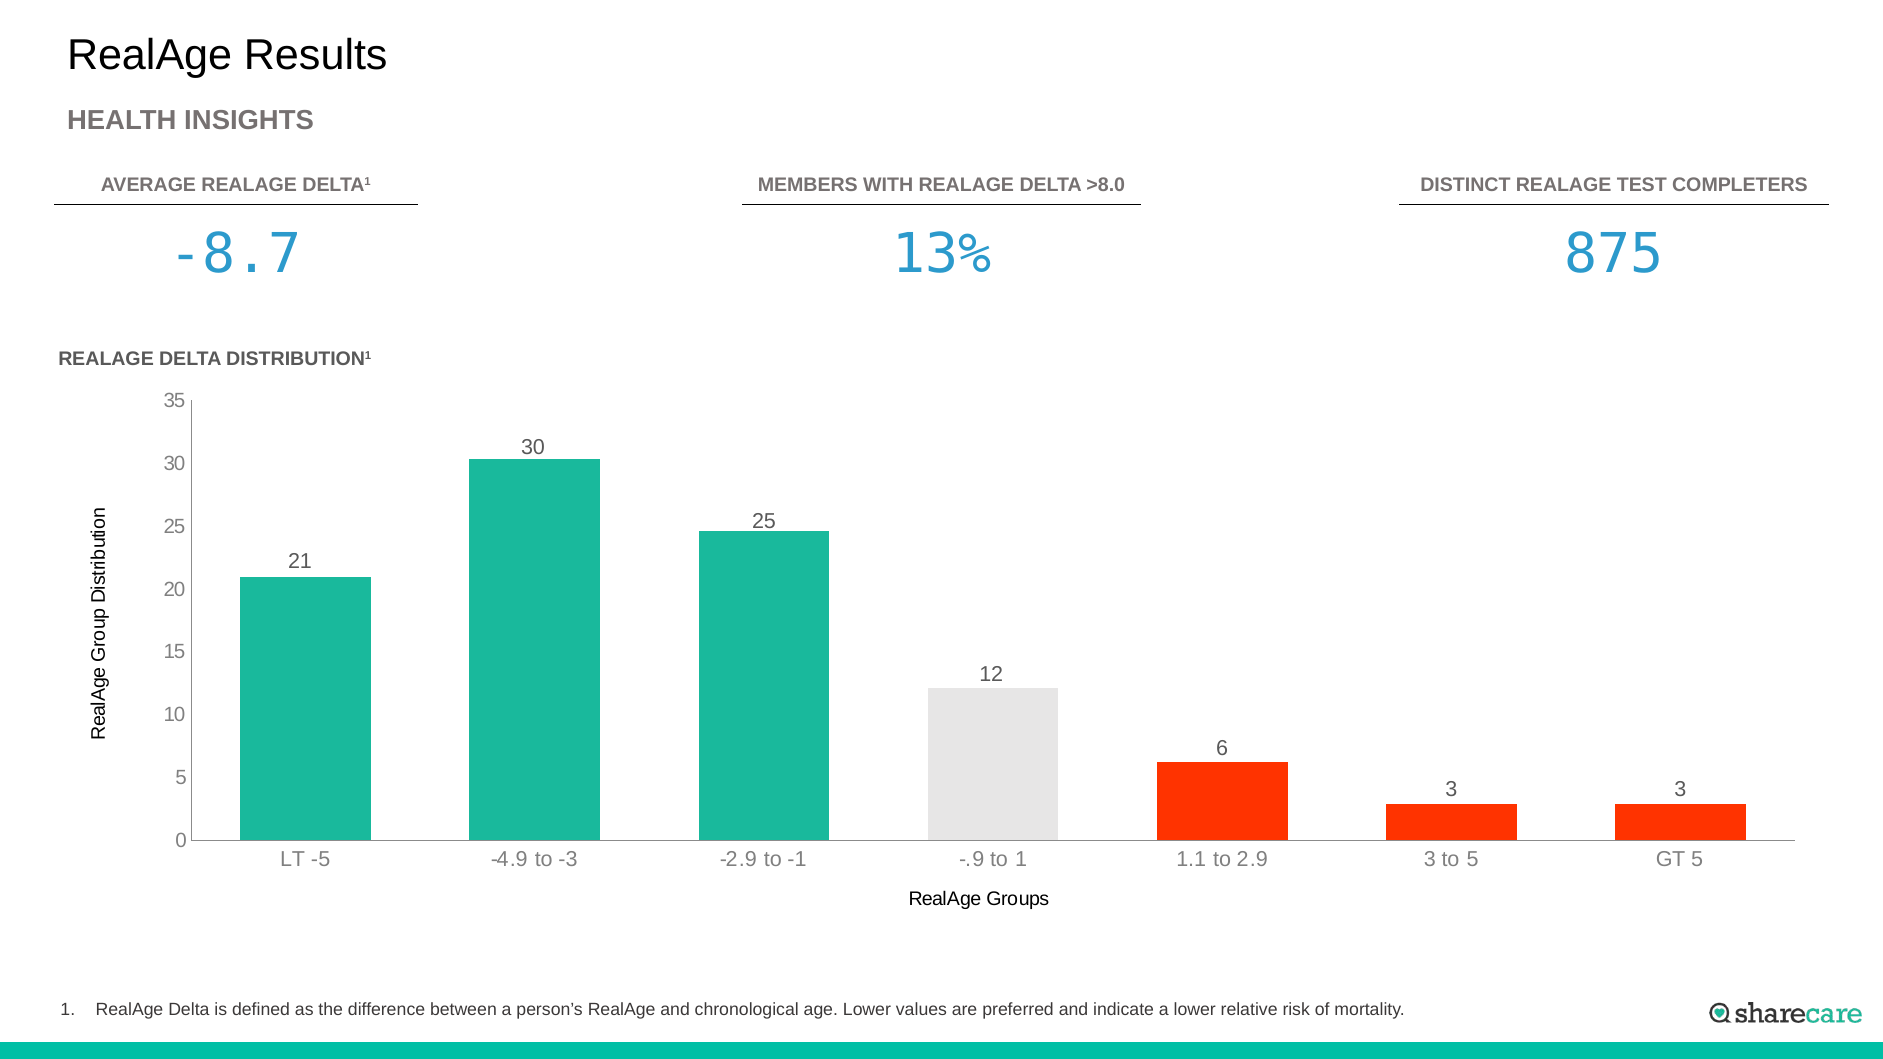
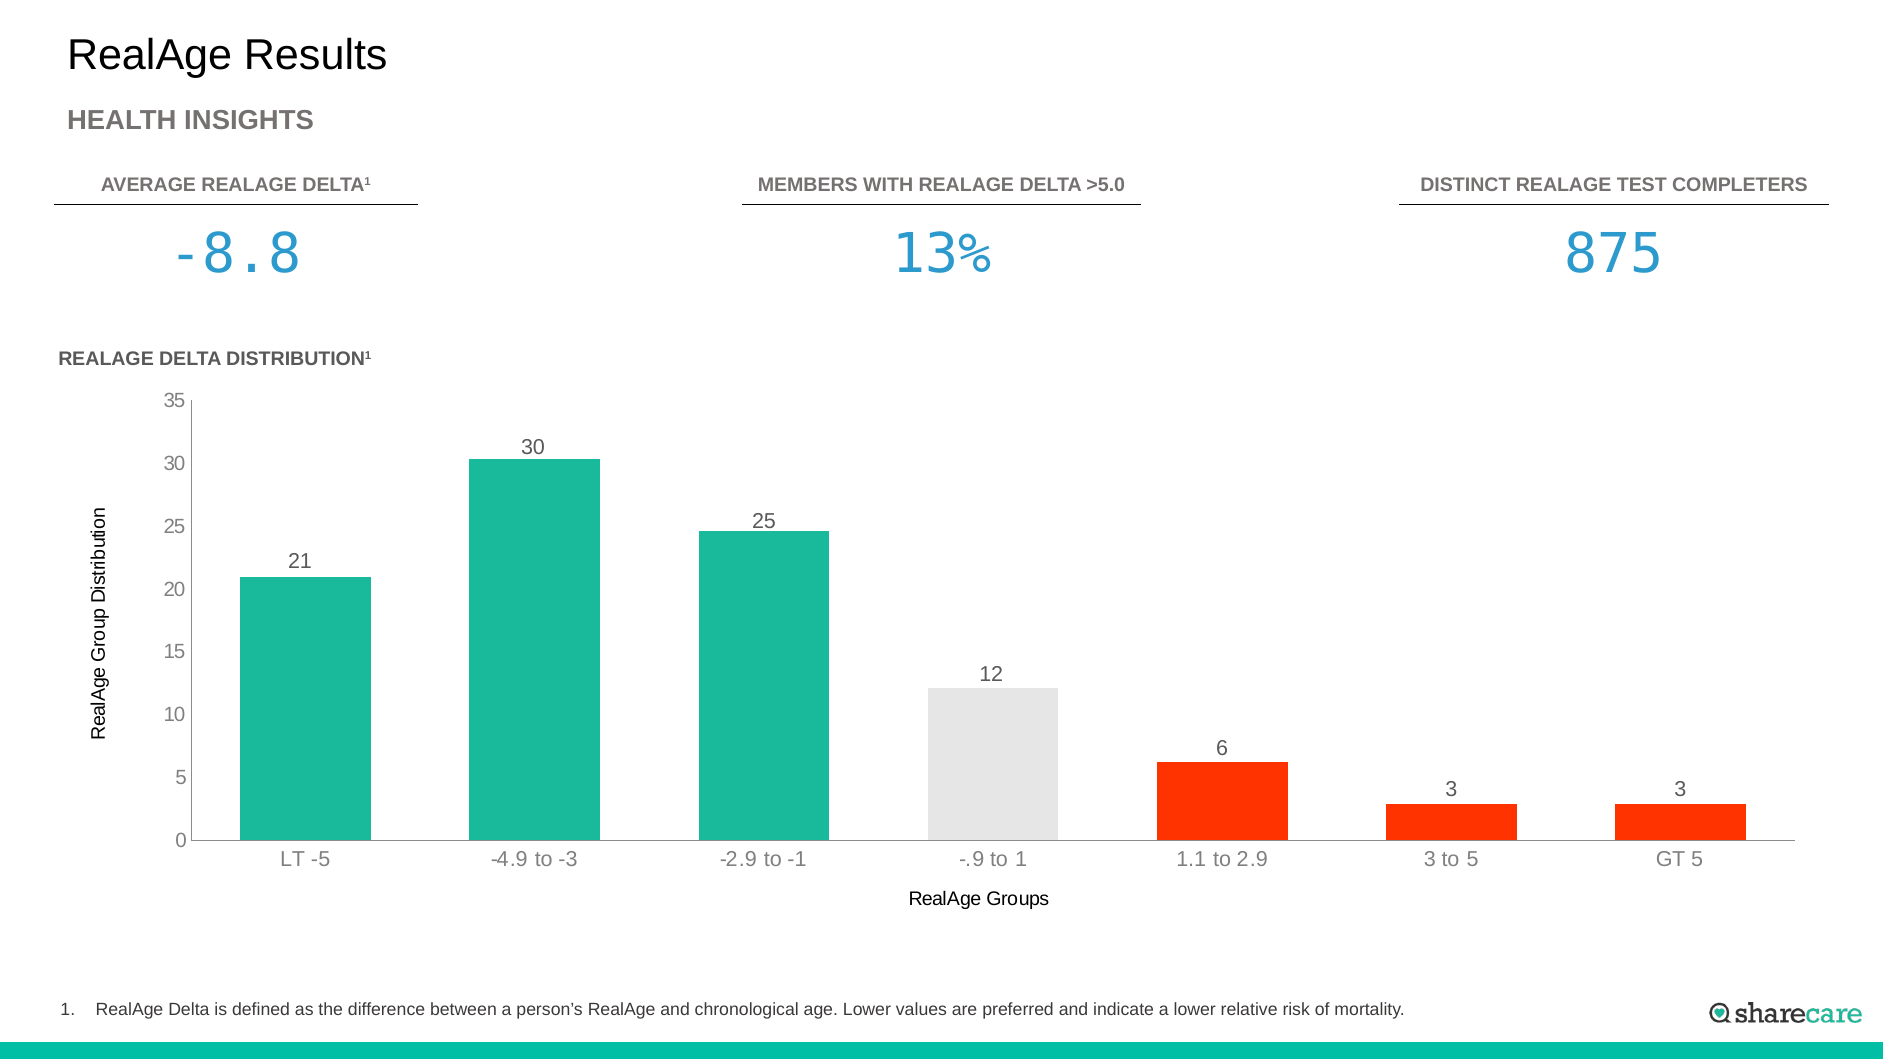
>8.0: >8.0 -> >5.0
-8.7: -8.7 -> -8.8
